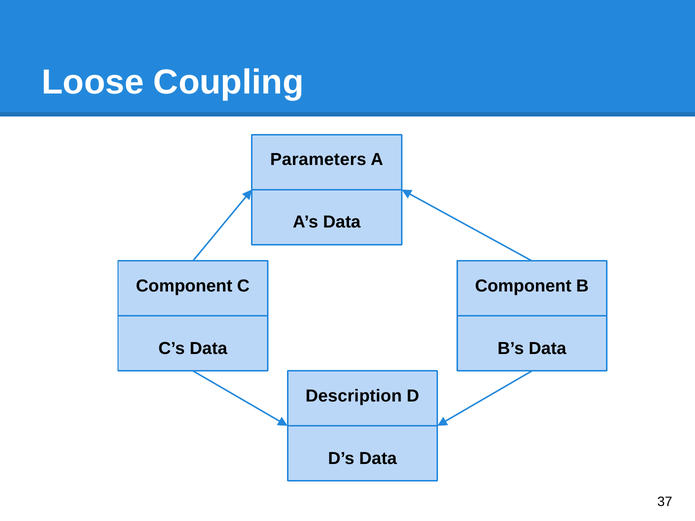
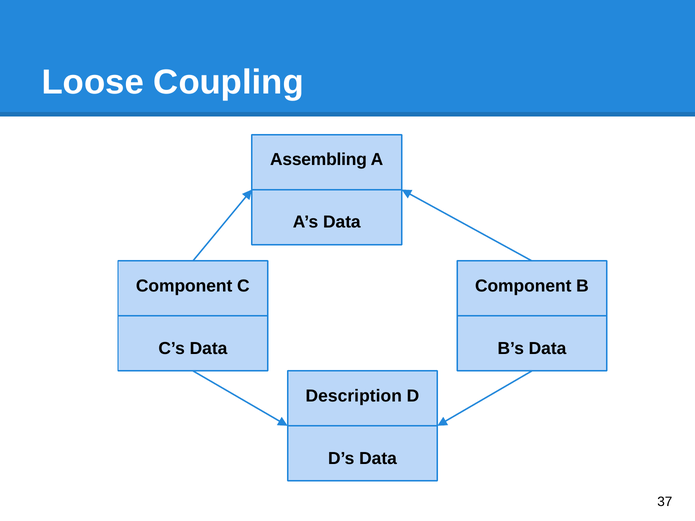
Parameters: Parameters -> Assembling
